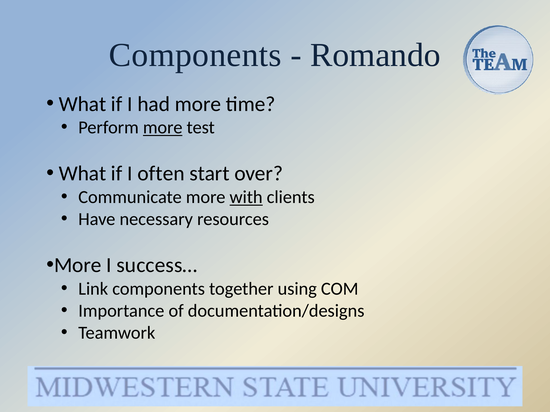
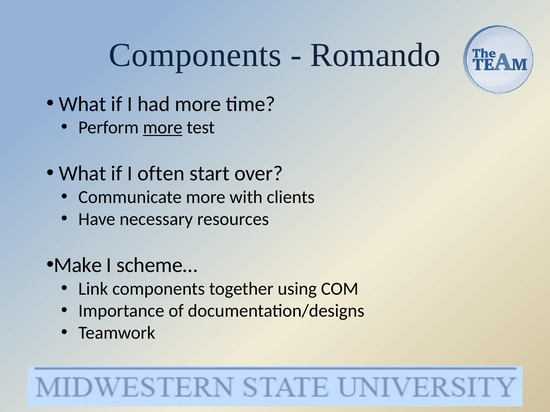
with underline: present -> none
More at (78, 265): More -> Make
success…: success… -> scheme…
